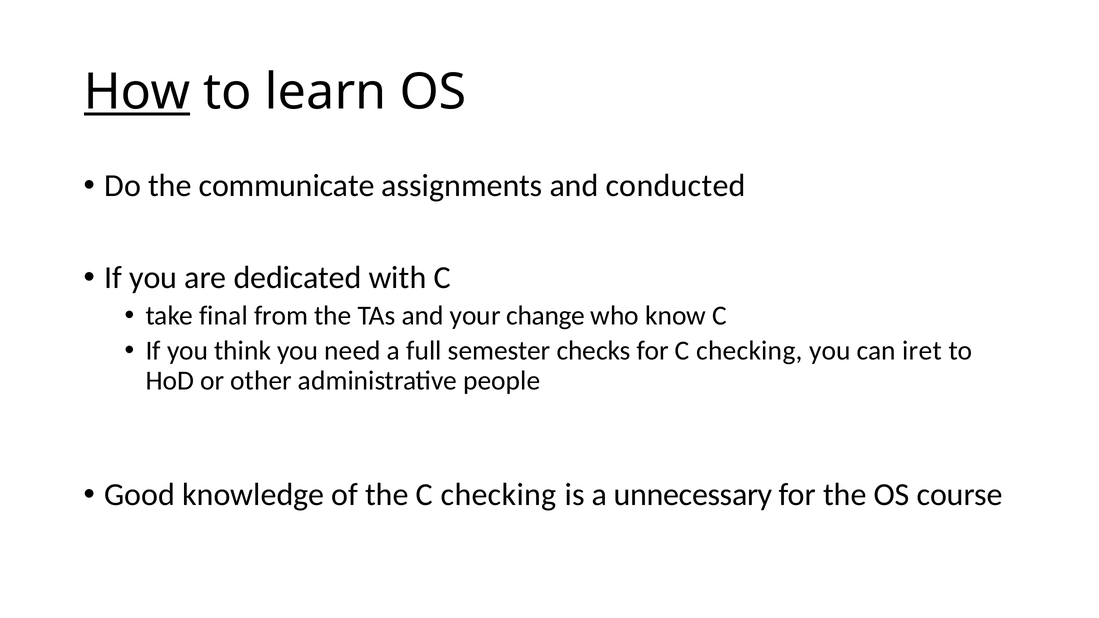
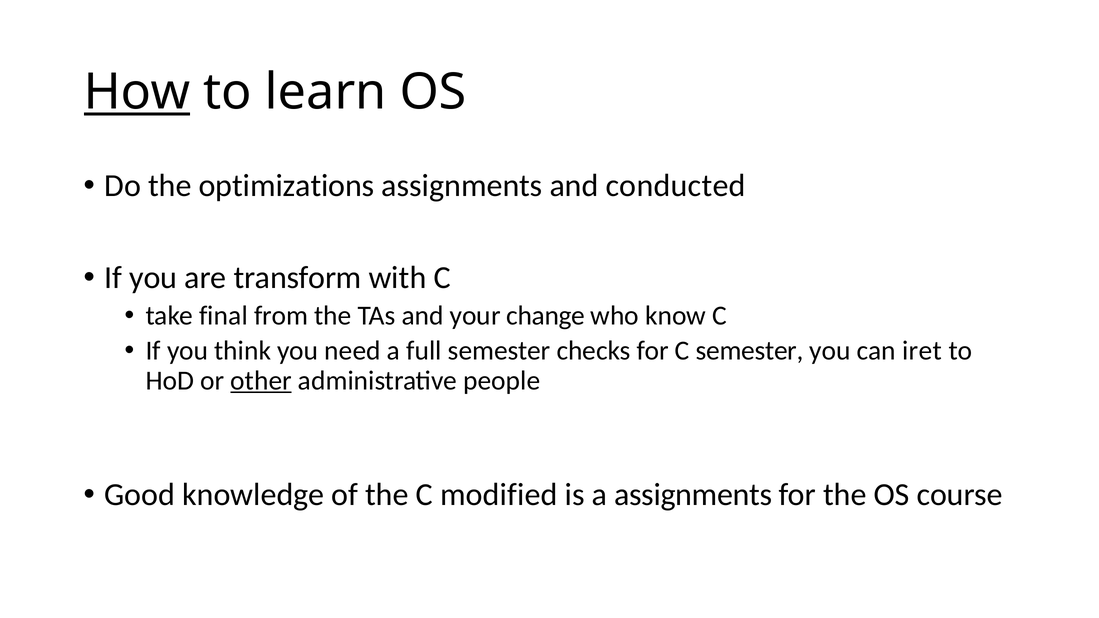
communicate: communicate -> optimizations
dedicated: dedicated -> transform
for C checking: checking -> semester
other underline: none -> present
the C checking: checking -> modified
a unnecessary: unnecessary -> assignments
